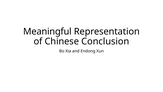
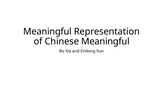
Chinese Conclusion: Conclusion -> Meaningful
